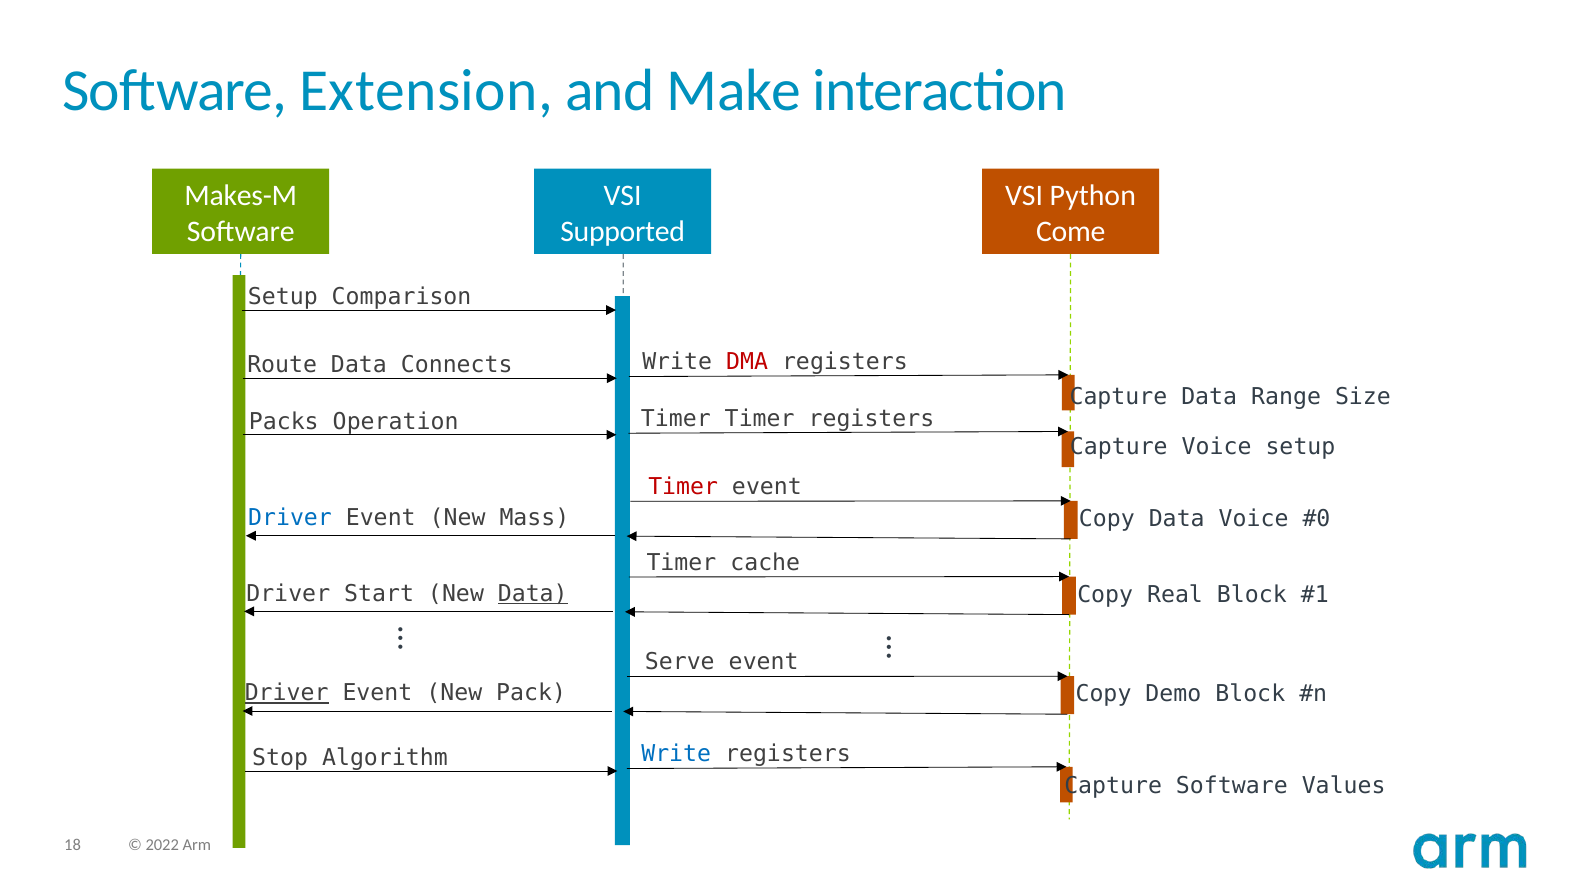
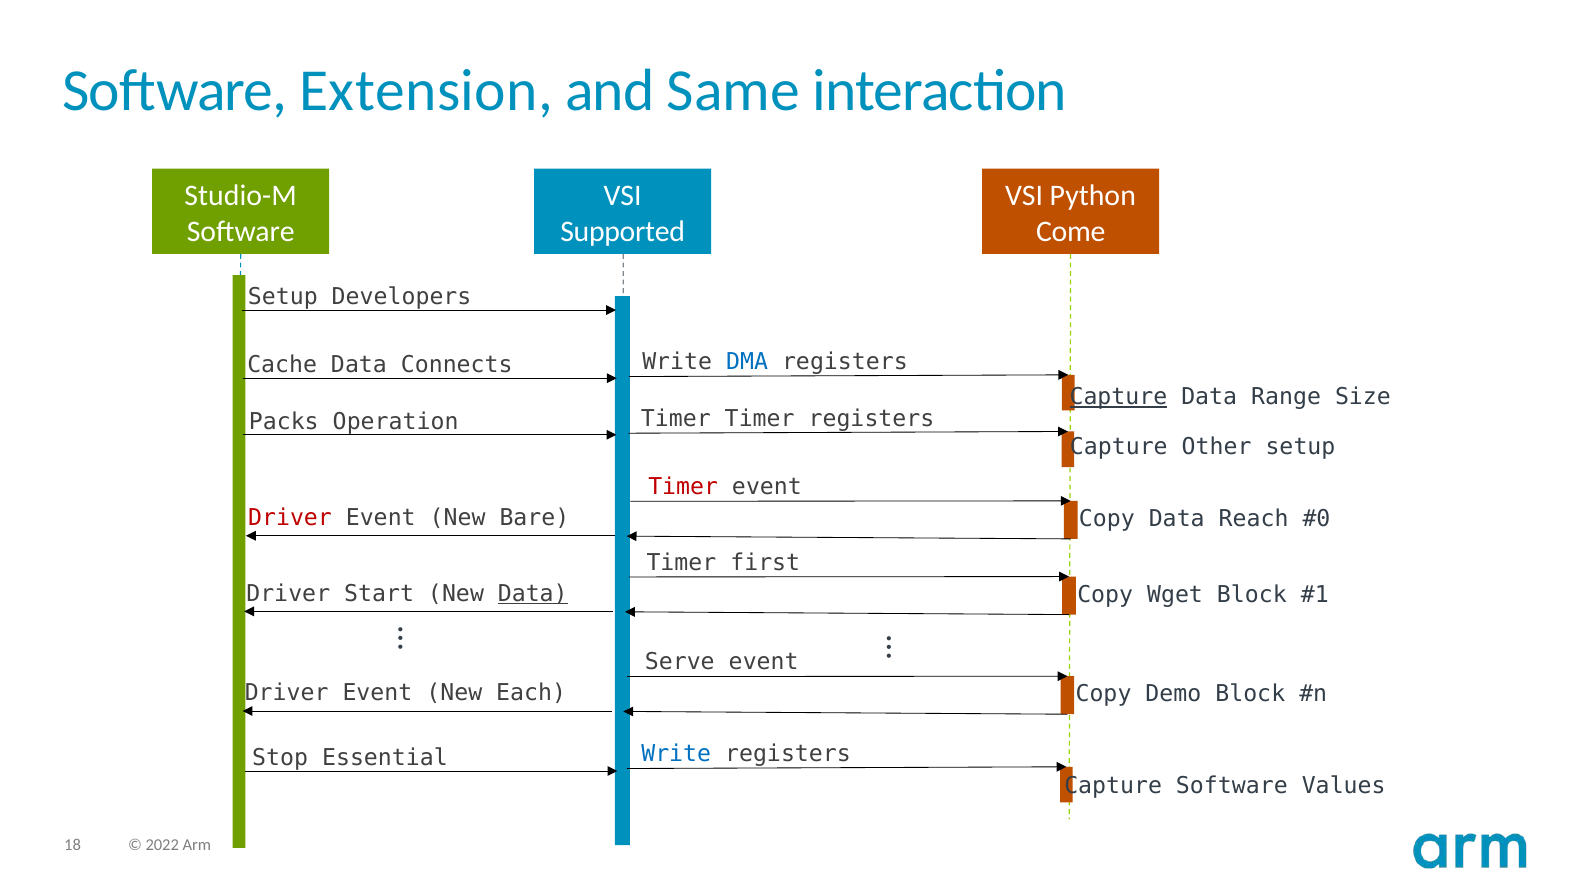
Make: Make -> Same
Makes-M: Makes-M -> Studio-M
Comparison: Comparison -> Developers
Route: Route -> Cache
DMA colour: red -> blue
Capture at (1118, 397) underline: none -> present
Capture Voice: Voice -> Other
Driver at (290, 518) colour: blue -> red
Mass: Mass -> Bare
Data Voice: Voice -> Reach
cache: cache -> first
Real: Real -> Wget
Driver at (287, 693) underline: present -> none
Pack: Pack -> Each
Algorithm: Algorithm -> Essential
